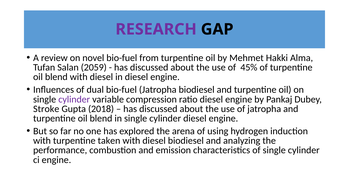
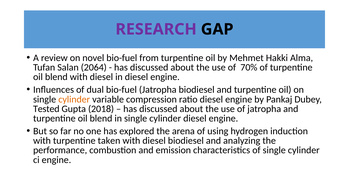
2059: 2059 -> 2064
45%: 45% -> 70%
cylinder at (74, 99) colour: purple -> orange
Stroke: Stroke -> Tested
